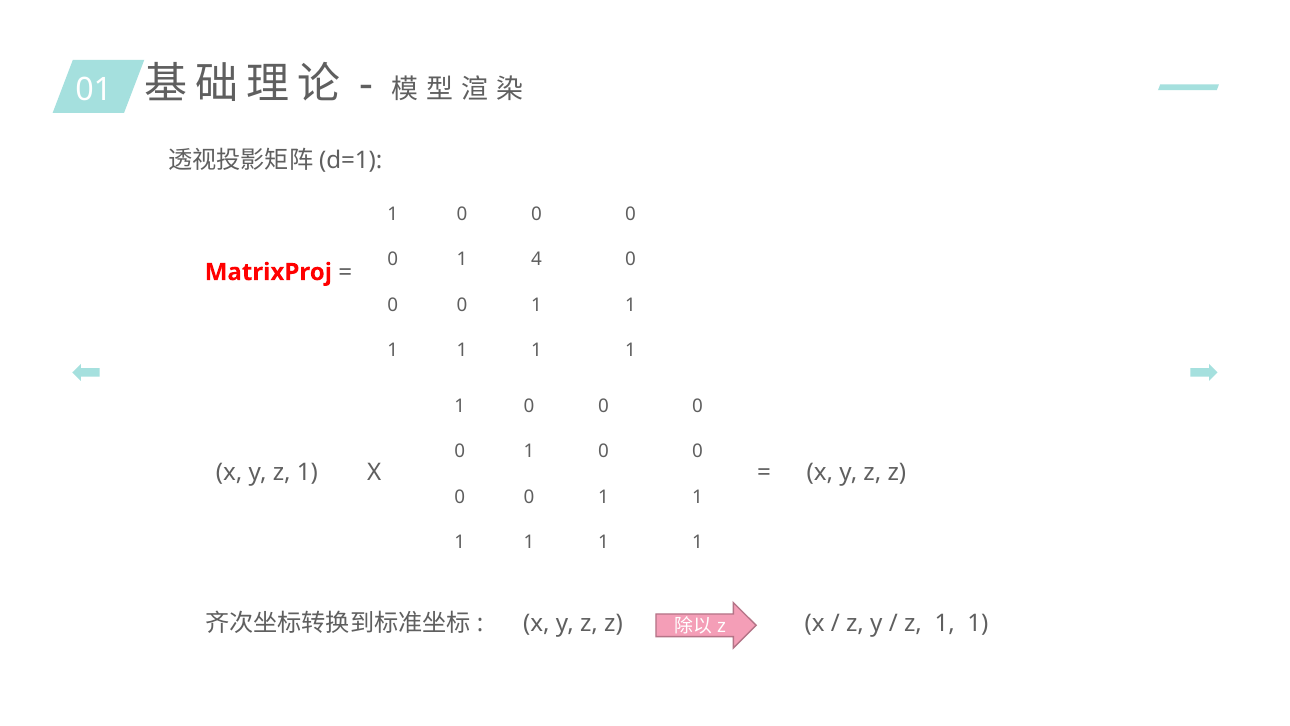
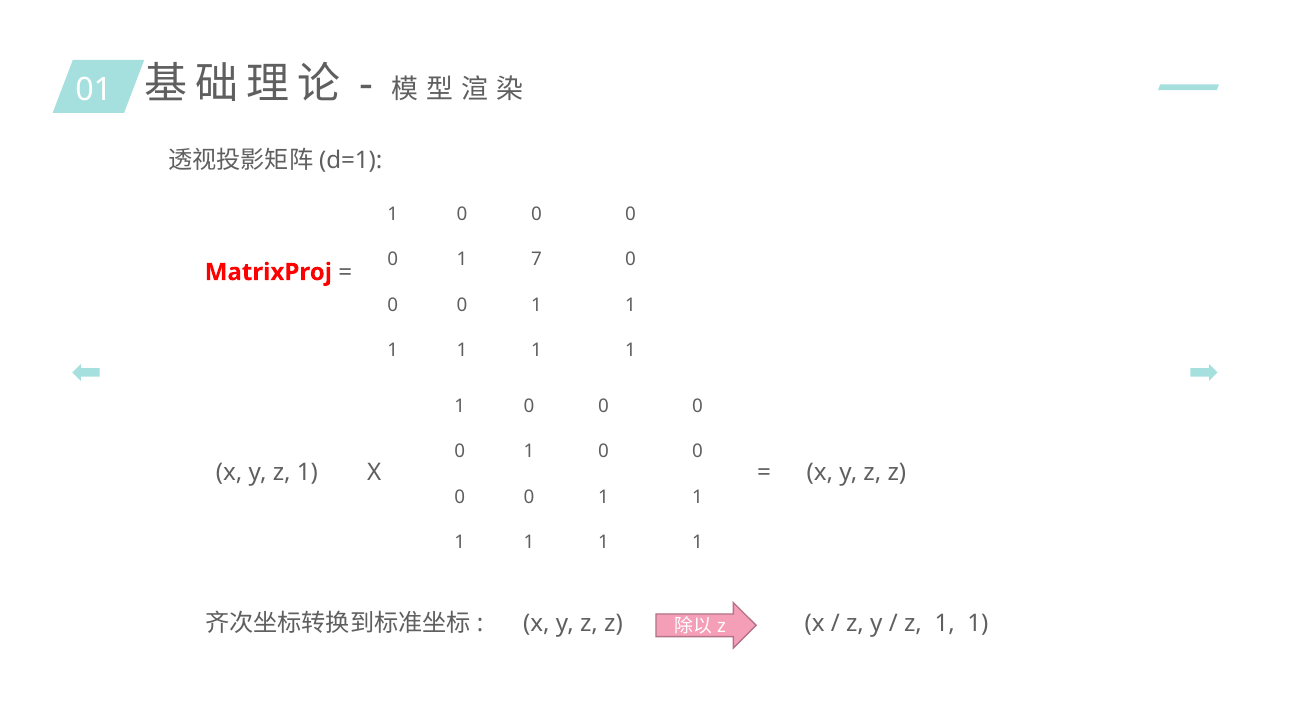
4: 4 -> 7
